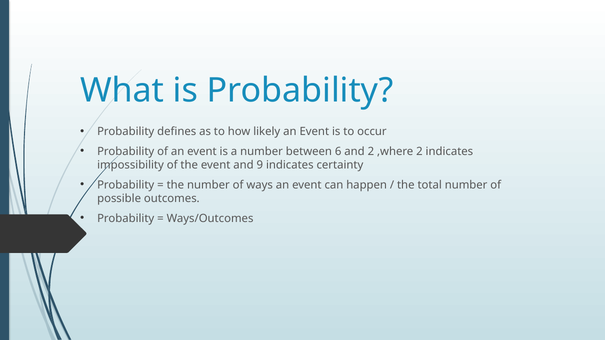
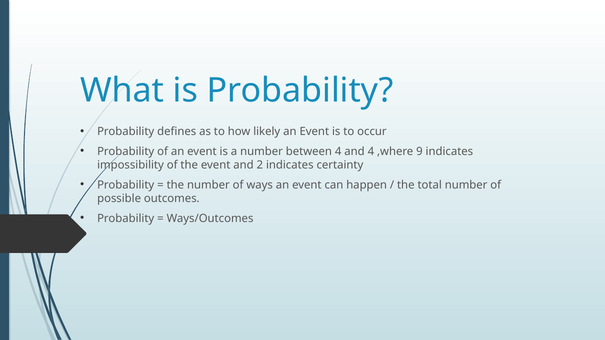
between 6: 6 -> 4
and 2: 2 -> 4
,where 2: 2 -> 9
9: 9 -> 2
